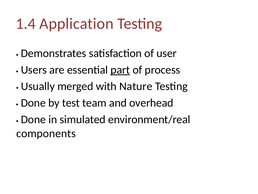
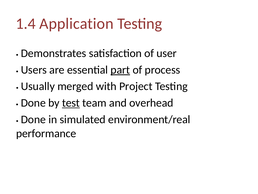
Nature: Nature -> Project
test underline: none -> present
components: components -> performance
